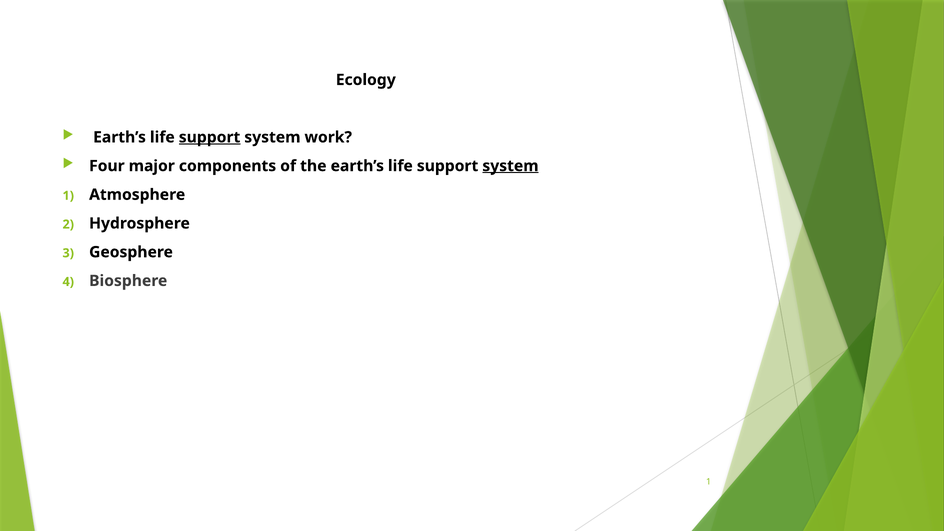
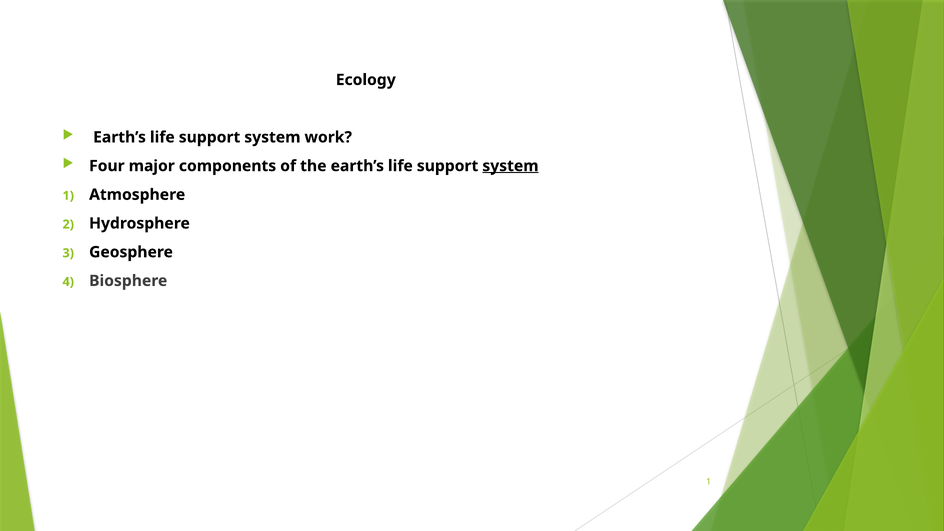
support at (210, 137) underline: present -> none
